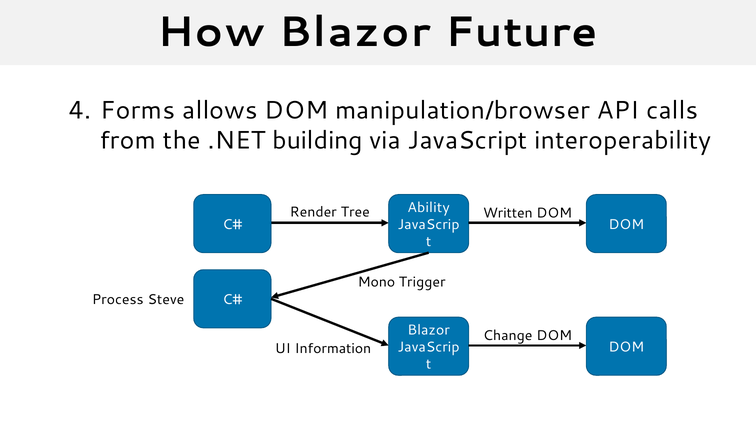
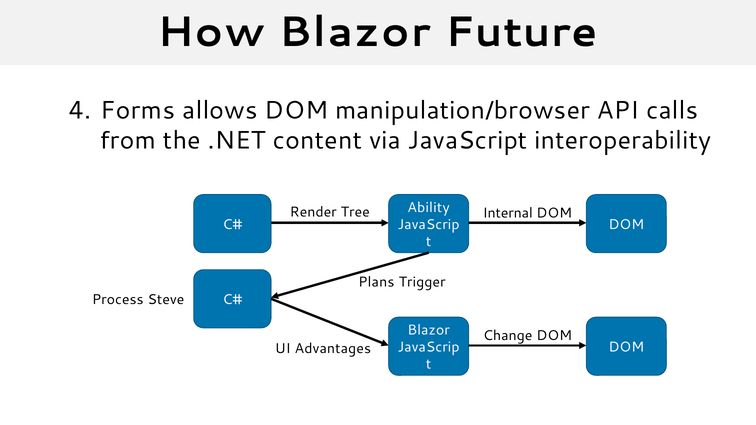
building: building -> content
Written: Written -> Internal
Mono: Mono -> Plans
Information: Information -> Advantages
